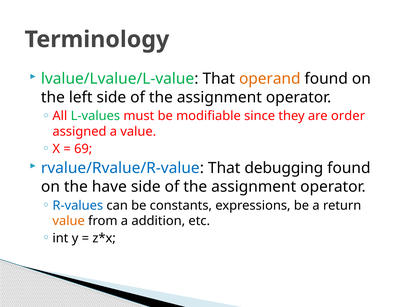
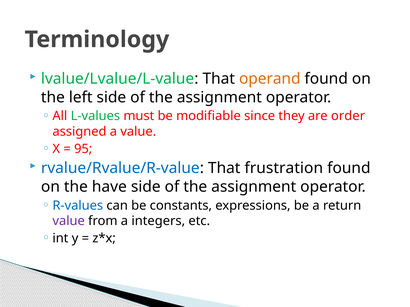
69: 69 -> 95
debugging: debugging -> frustration
value at (69, 221) colour: orange -> purple
addition: addition -> integers
